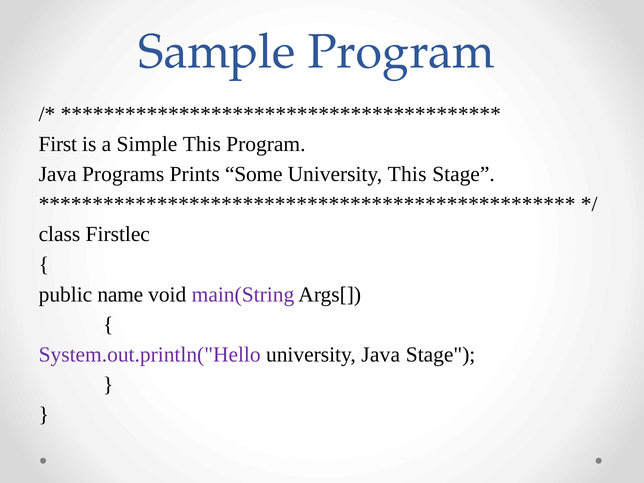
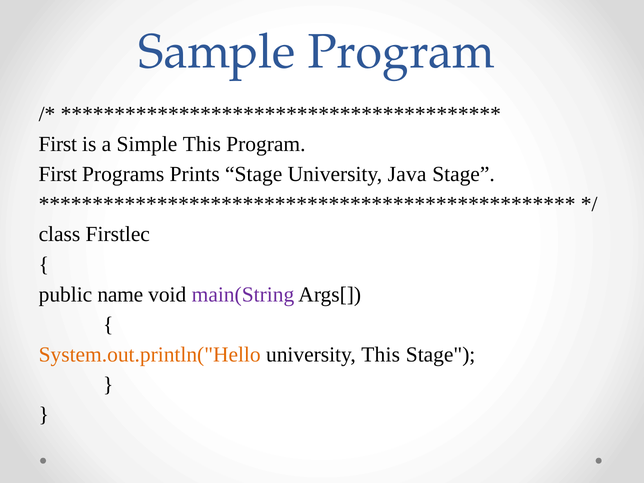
Java at (58, 174): Java -> First
Prints Some: Some -> Stage
University This: This -> Java
System.out.println("Hello colour: purple -> orange
university Java: Java -> This
